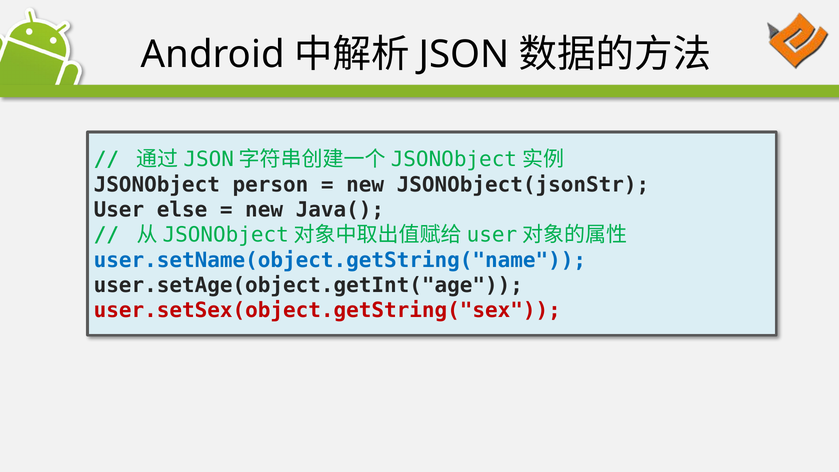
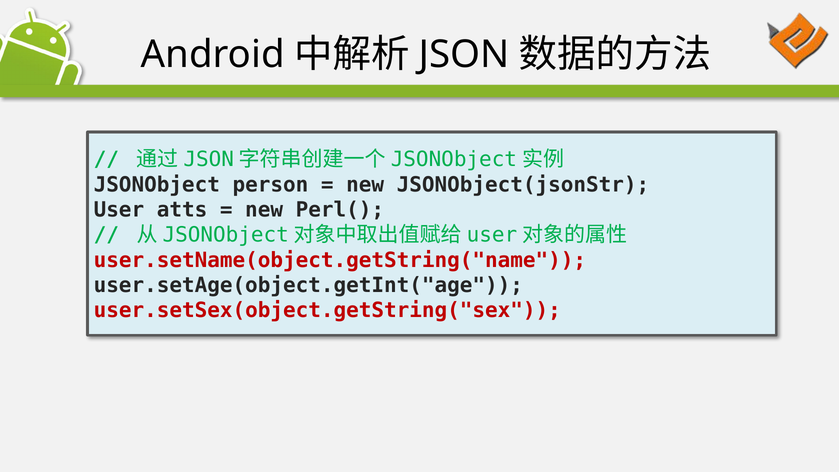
else: else -> atts
Java(: Java( -> Perl(
user.setName(object.getString("name colour: blue -> red
